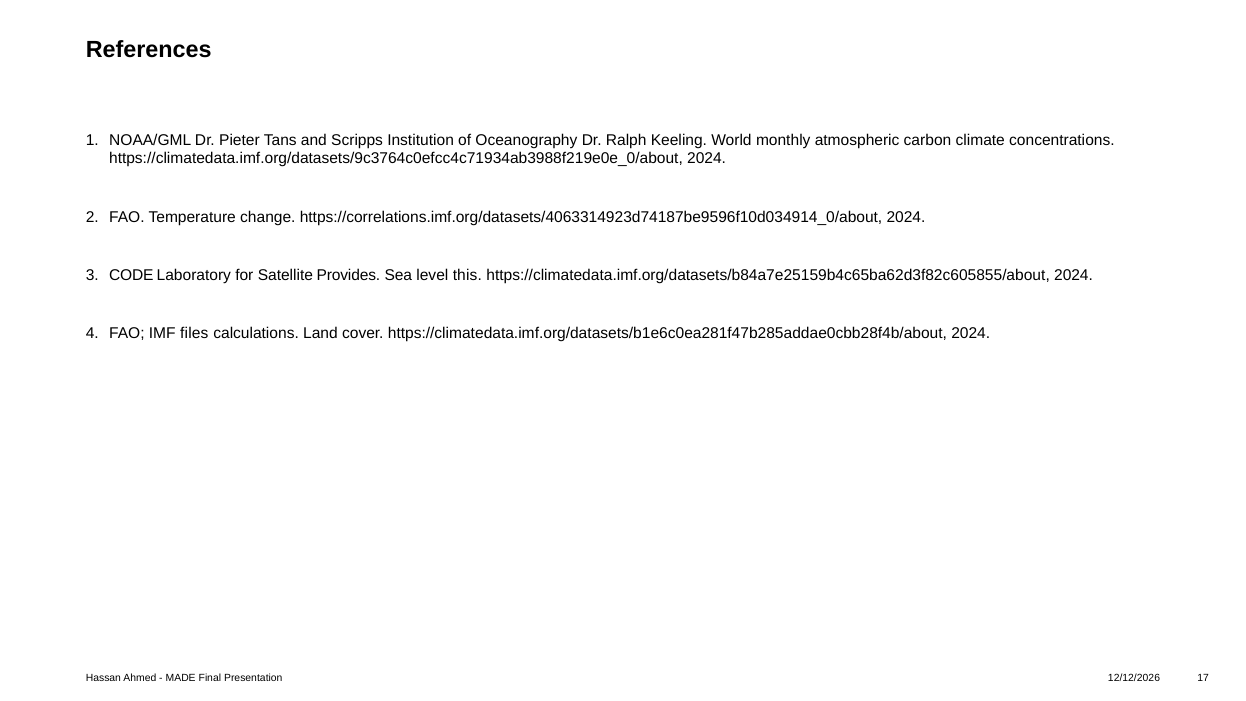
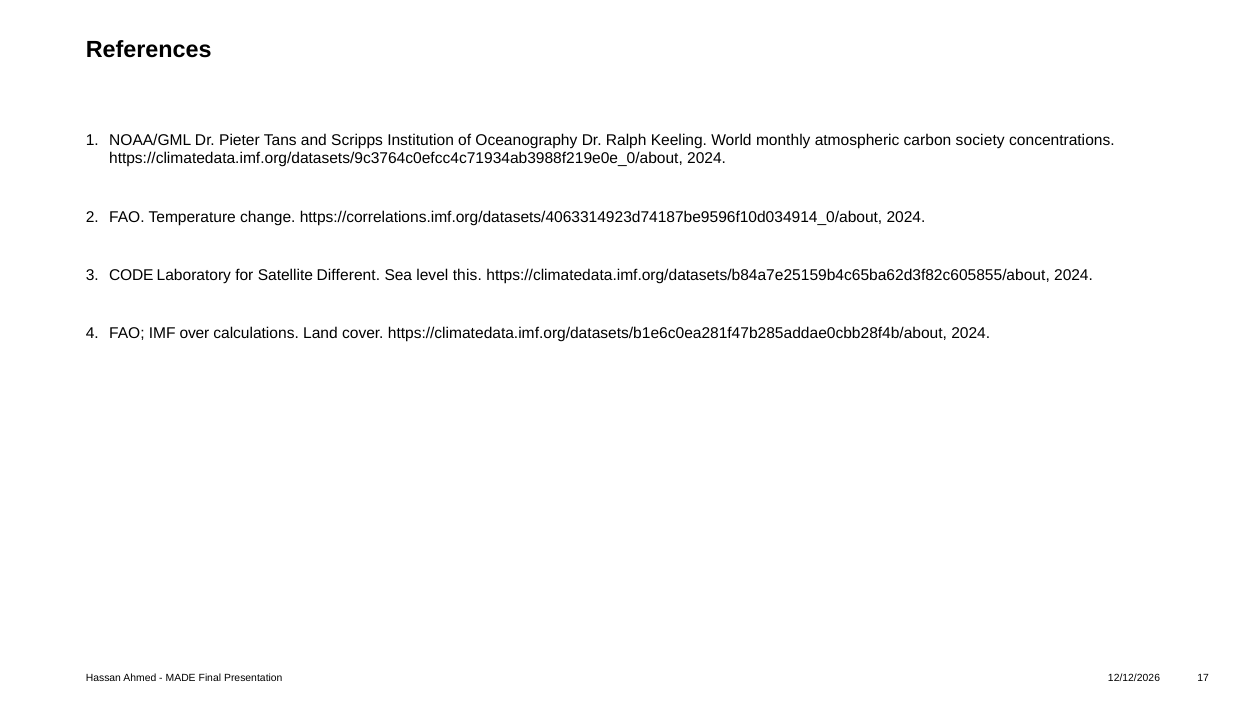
climate: climate -> society
Provides: Provides -> Different
files: files -> over
